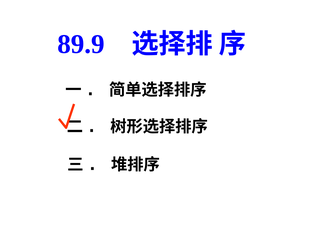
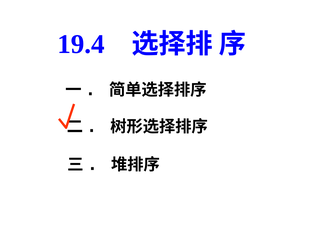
89.9: 89.9 -> 19.4
